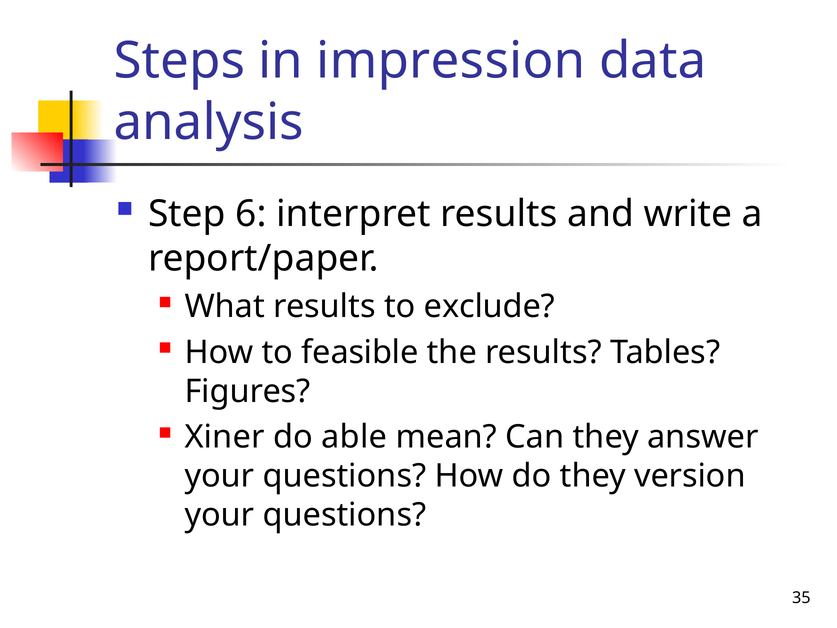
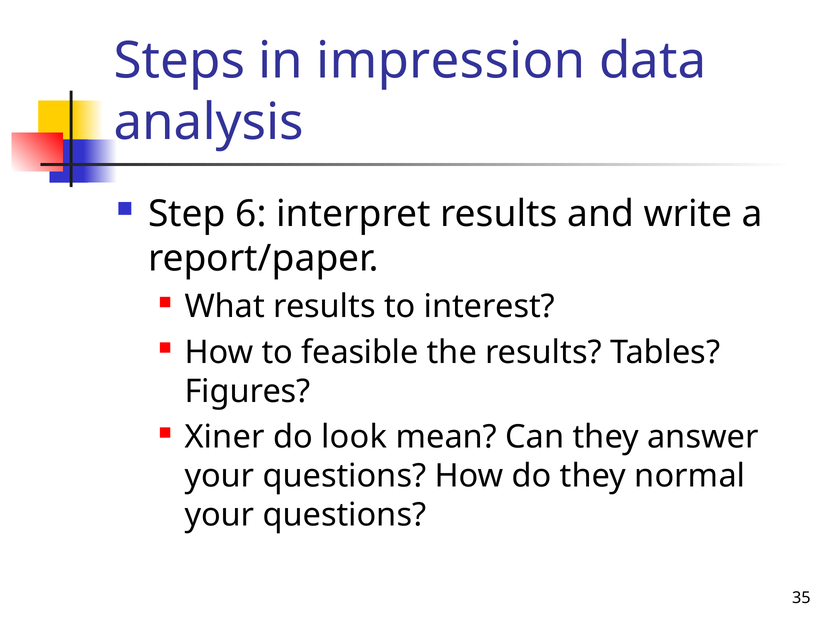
exclude: exclude -> interest
able: able -> look
version: version -> normal
